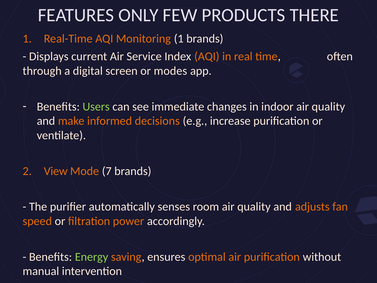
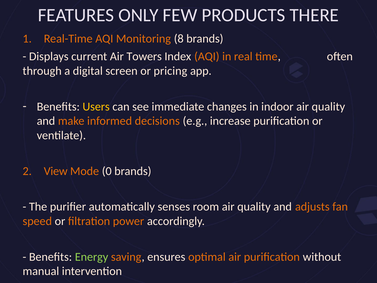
Monitoring 1: 1 -> 8
Service: Service -> Towers
modes: modes -> pricing
Users colour: light green -> yellow
7: 7 -> 0
